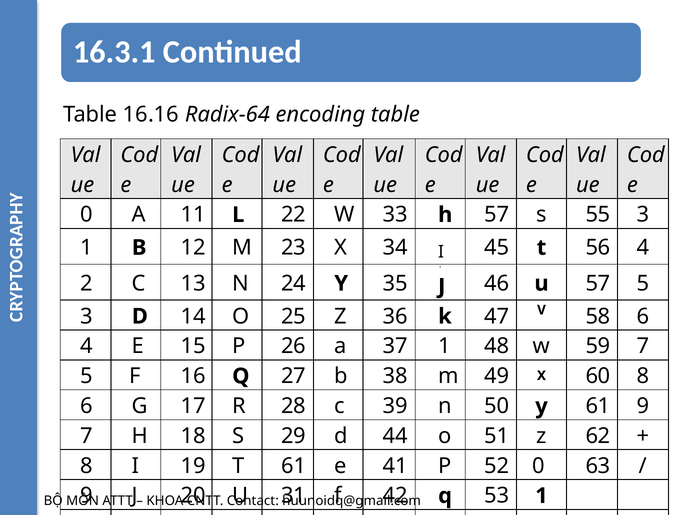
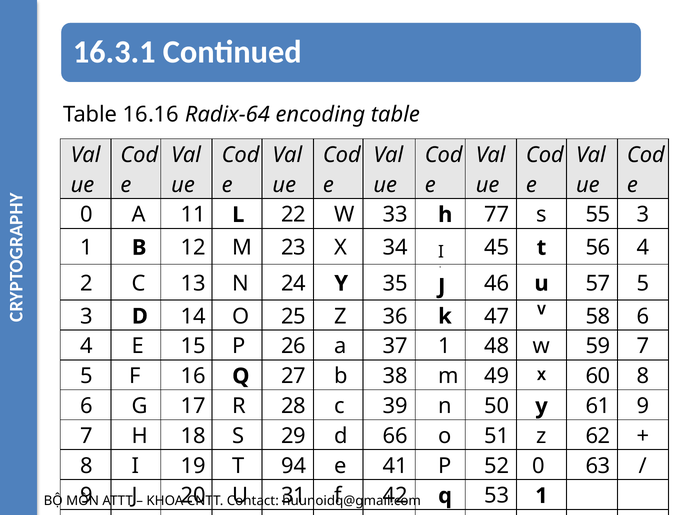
57 at (497, 214): 57 -> 77
44: 44 -> 66
T 61: 61 -> 94
